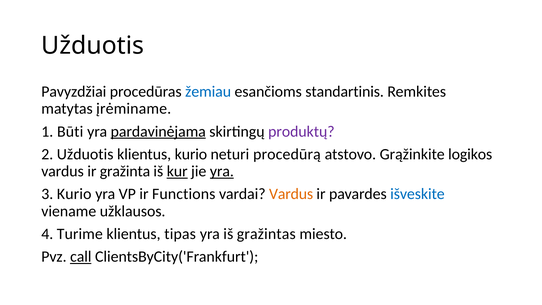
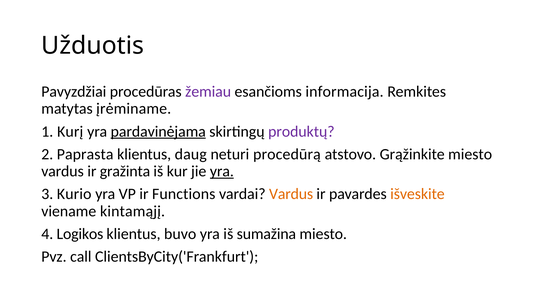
žemiau colour: blue -> purple
standartinis: standartinis -> informacija
Būti: Būti -> Kurį
2 Užduotis: Užduotis -> Paprasta
klientus kurio: kurio -> daug
Grąžinkite logikos: logikos -> miesto
kur underline: present -> none
išveskite colour: blue -> orange
užklausos: užklausos -> kintamąjį
Turime: Turime -> Logikos
tipas: tipas -> buvo
gražintas: gražintas -> sumažina
call underline: present -> none
